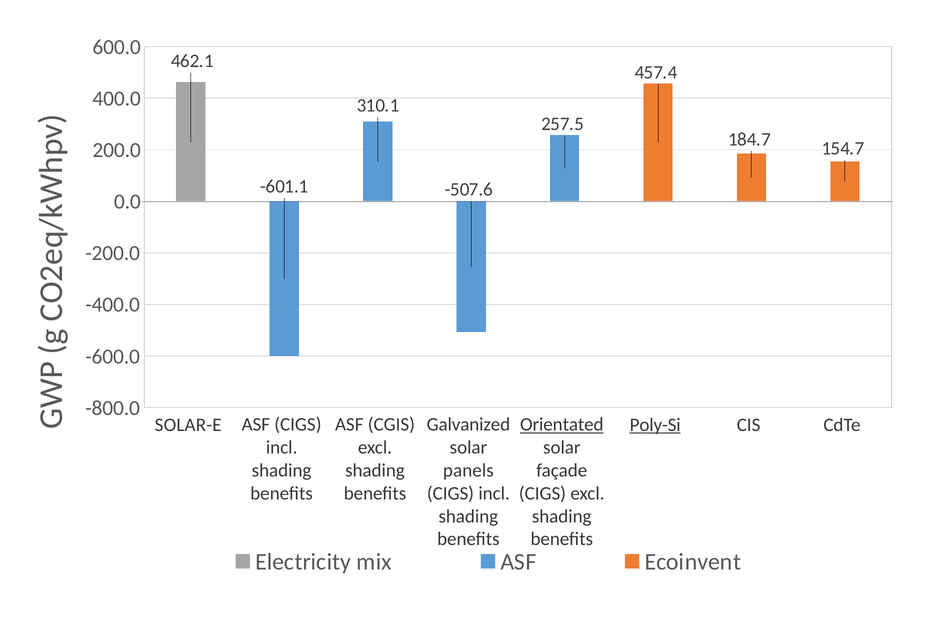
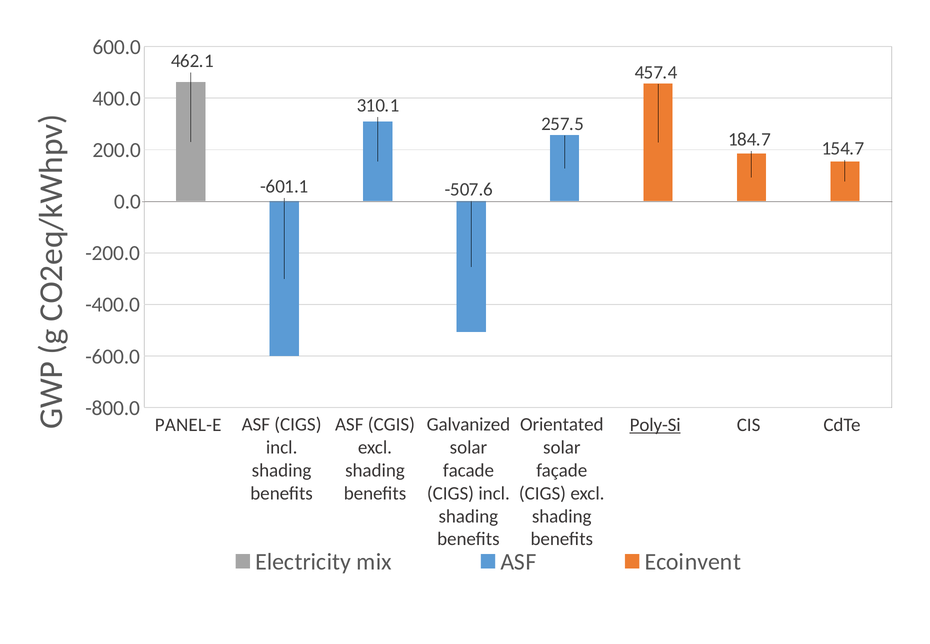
SOLAR-E: SOLAR-E -> PANEL-E
Orientated underline: present -> none
panels: panels -> facade
